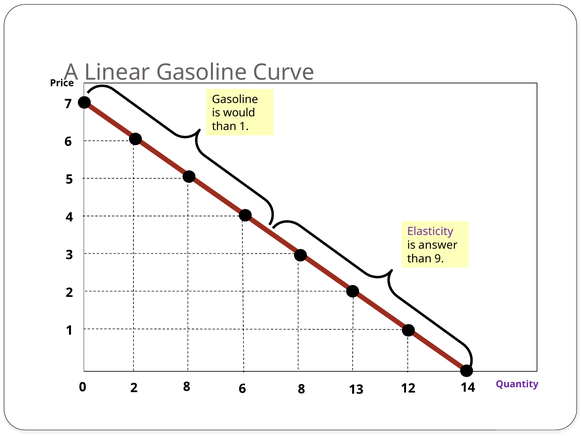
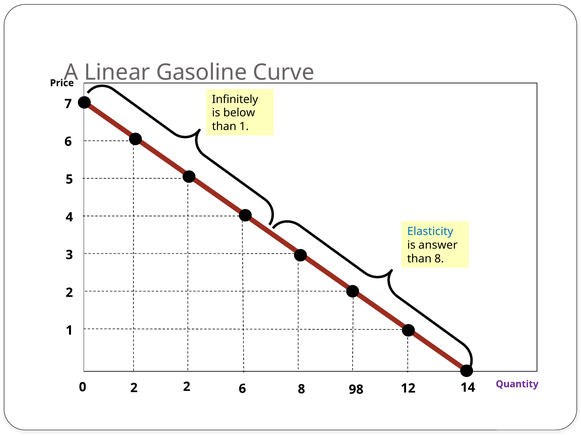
Gasoline at (235, 99): Gasoline -> Infinitely
would: would -> below
Elasticity colour: purple -> blue
than 9: 9 -> 8
2 8: 8 -> 2
13: 13 -> 98
